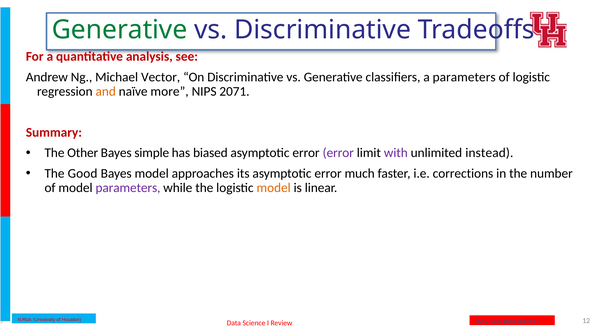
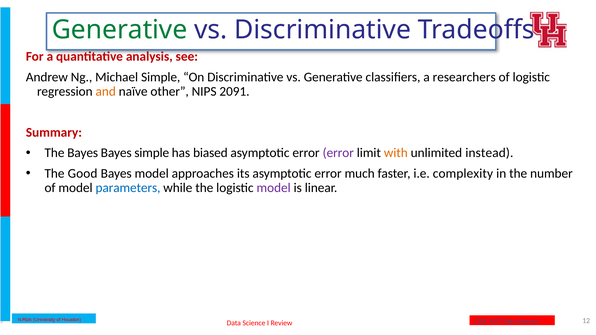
Michael Vector: Vector -> Simple
a parameters: parameters -> researchers
more: more -> other
2071: 2071 -> 2091
The Other: Other -> Bayes
with colour: purple -> orange
corrections: corrections -> complexity
parameters at (128, 188) colour: purple -> blue
model at (274, 188) colour: orange -> purple
